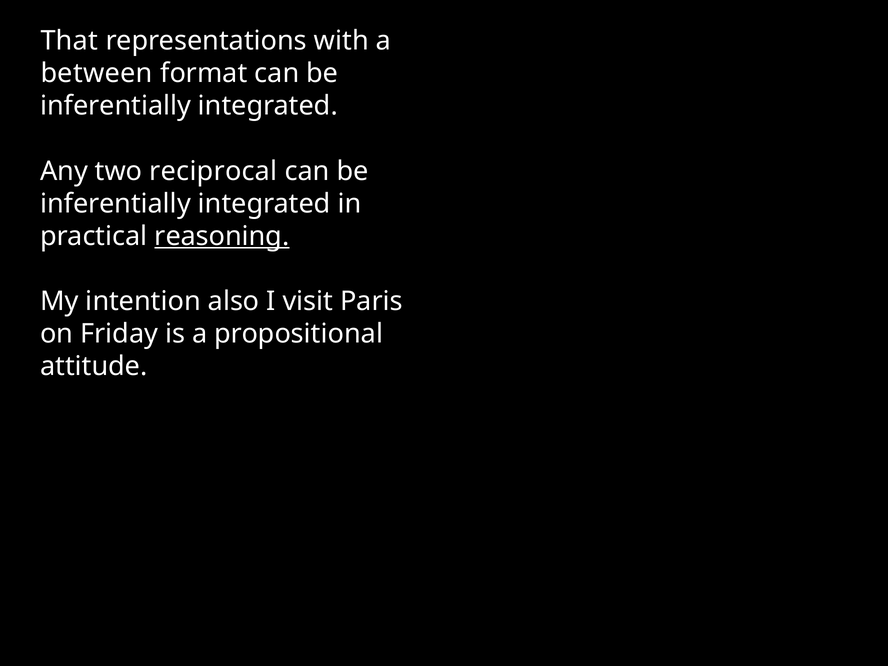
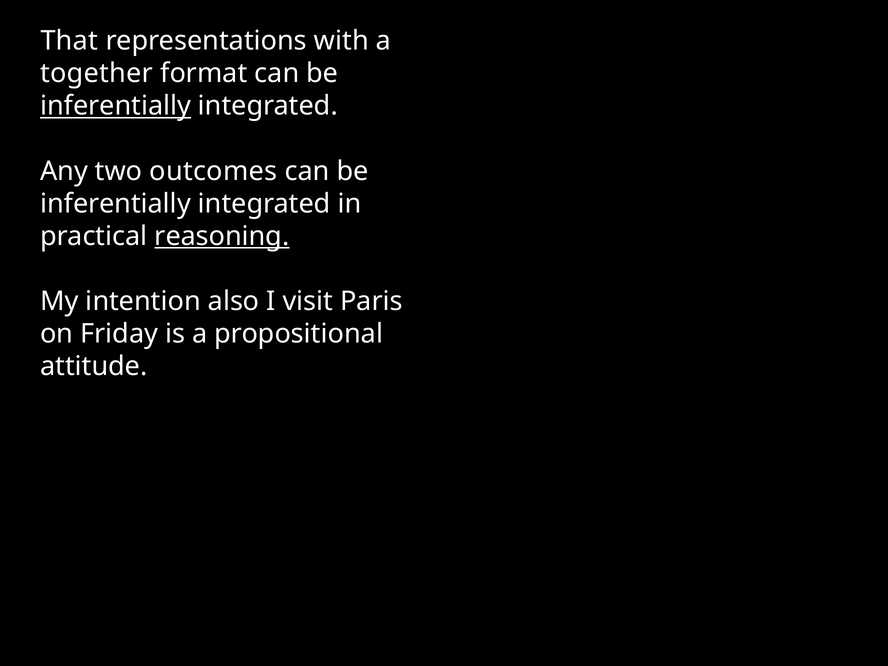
between: between -> together
inferentially at (116, 106) underline: none -> present
reciprocal: reciprocal -> outcomes
